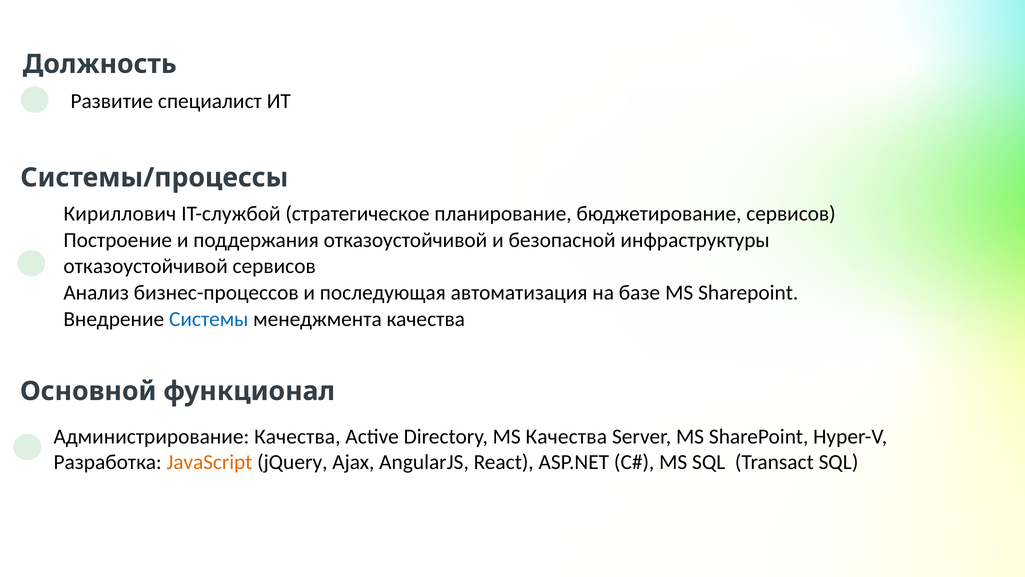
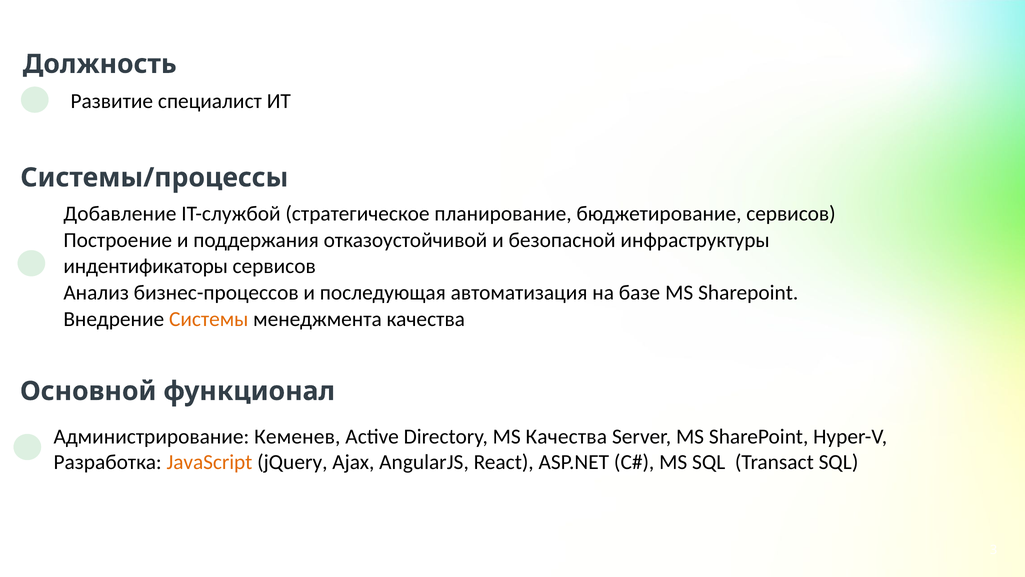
Кириллович: Кириллович -> Добавление
отказоустойчивой at (146, 266): отказоустойчивой -> индентификаторы
Системы colour: blue -> orange
Администрирование Качества: Качества -> Кеменев
